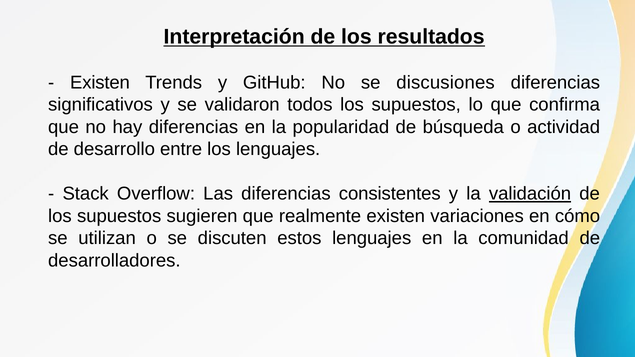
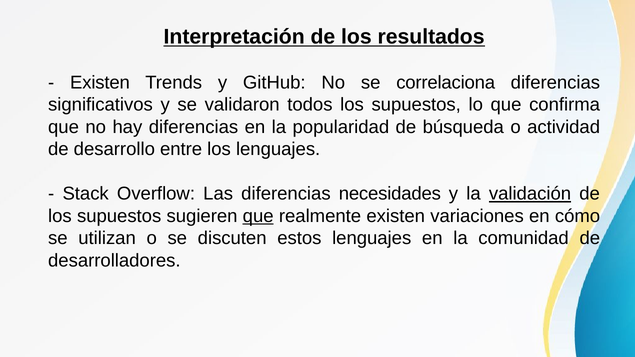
discusiones: discusiones -> correlaciona
consistentes: consistentes -> necesidades
que at (258, 216) underline: none -> present
